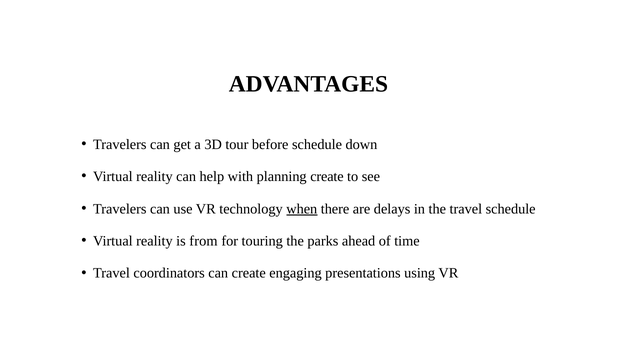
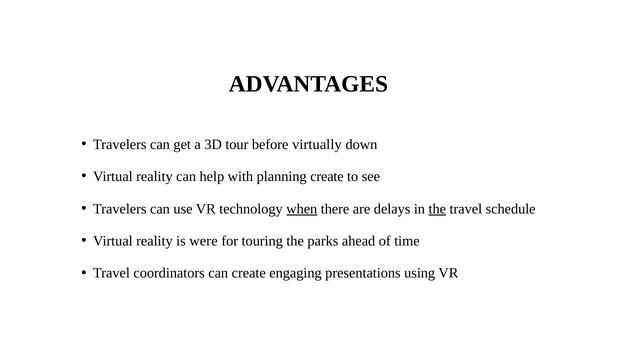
before schedule: schedule -> virtually
the at (437, 209) underline: none -> present
from: from -> were
